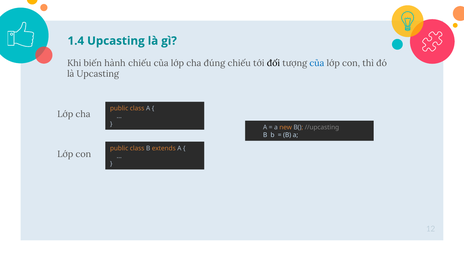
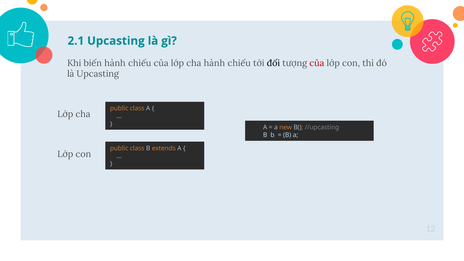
1.4: 1.4 -> 2.1
cha đúng: đúng -> hành
của at (317, 63) colour: blue -> red
